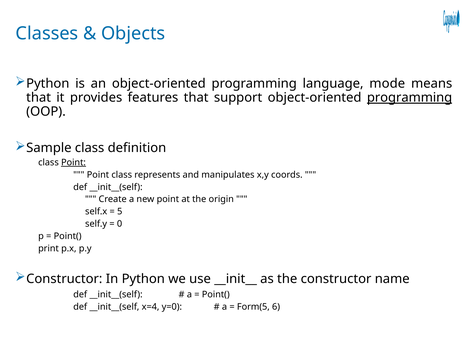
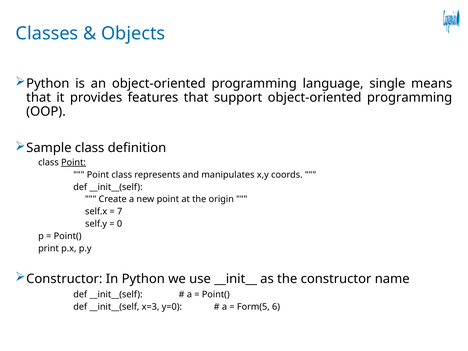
mode: mode -> single
programming at (410, 98) underline: present -> none
5: 5 -> 7
x=4: x=4 -> x=3
